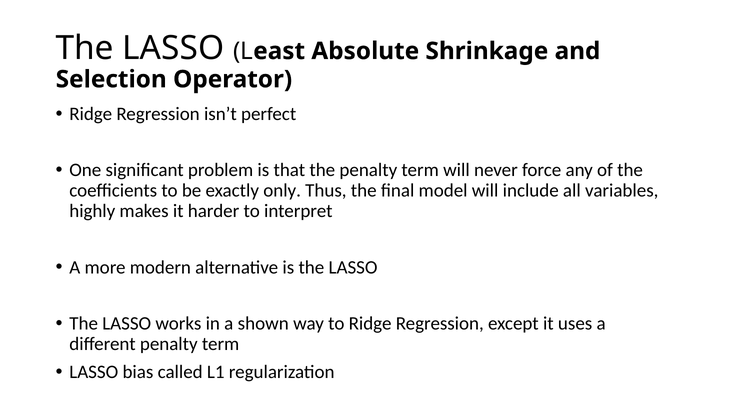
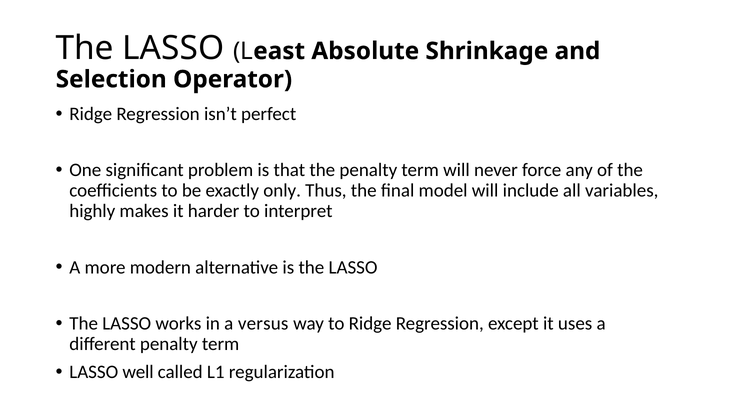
shown: shown -> versus
bias: bias -> well
